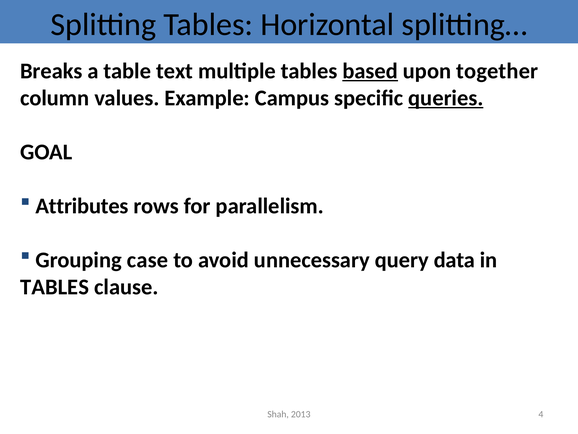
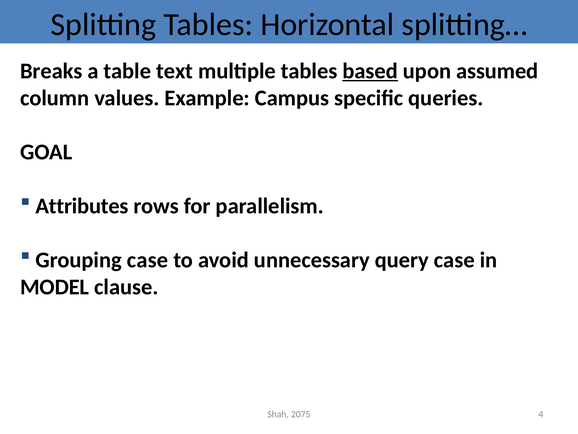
together: together -> assumed
queries underline: present -> none
query data: data -> case
TABLES at (55, 287): TABLES -> MODEL
2013: 2013 -> 2075
